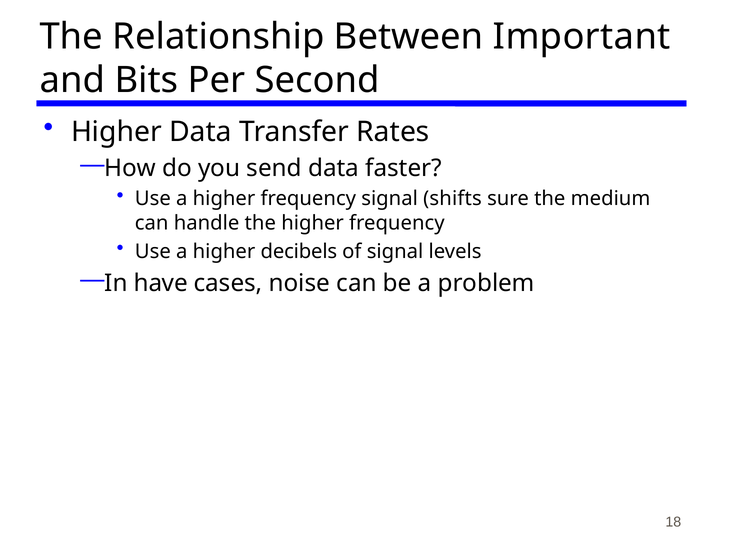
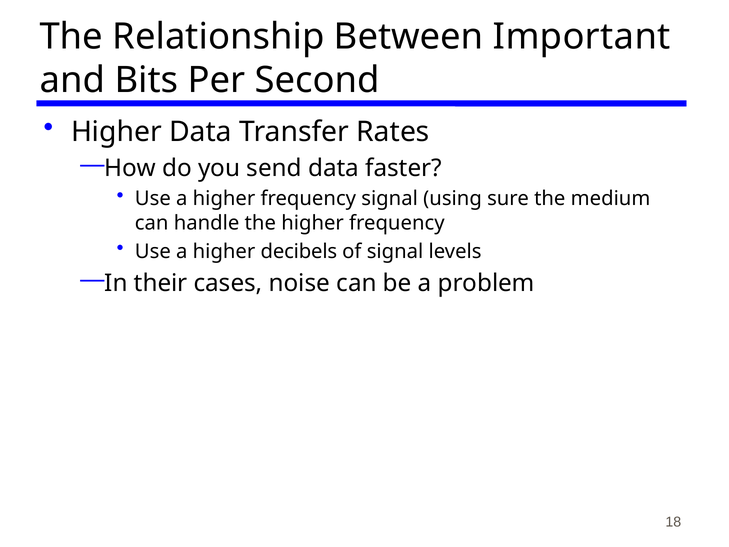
shifts: shifts -> using
have: have -> their
